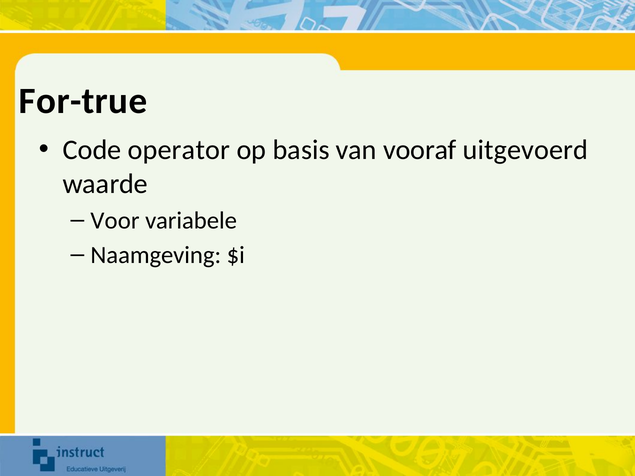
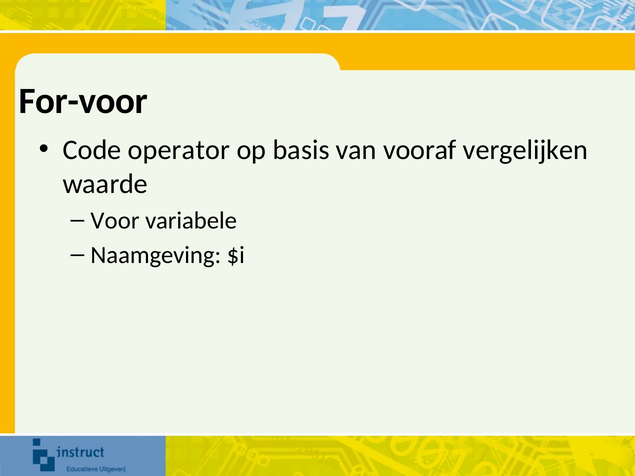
For-true: For-true -> For-voor
uitgevoerd: uitgevoerd -> vergelijken
